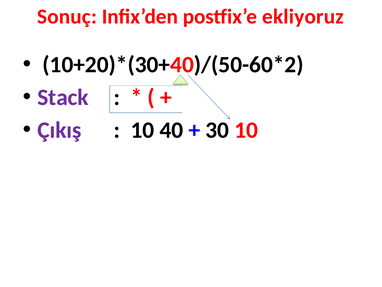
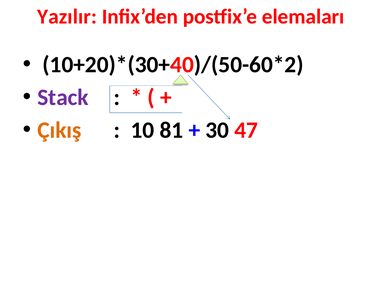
Sonuç: Sonuç -> Yazılır
ekliyoruz: ekliyoruz -> elemaları
Çıkış colour: purple -> orange
40: 40 -> 81
30 10: 10 -> 47
